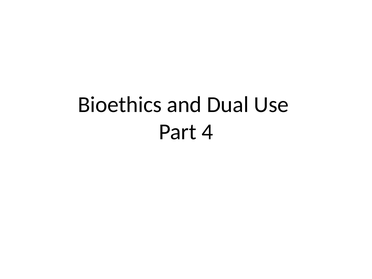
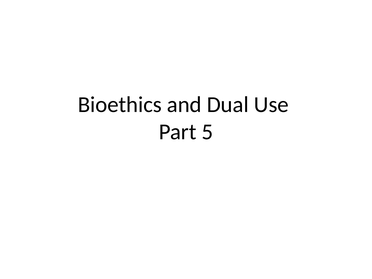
4: 4 -> 5
